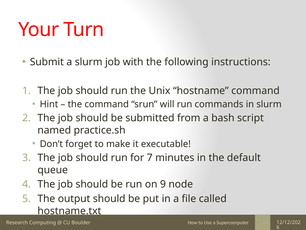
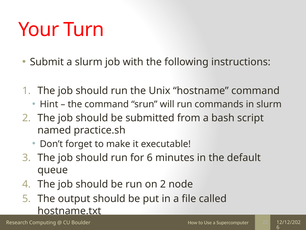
for 7: 7 -> 6
on 9: 9 -> 2
